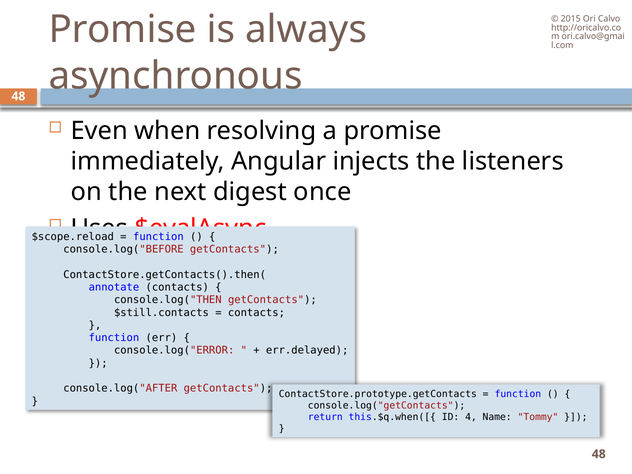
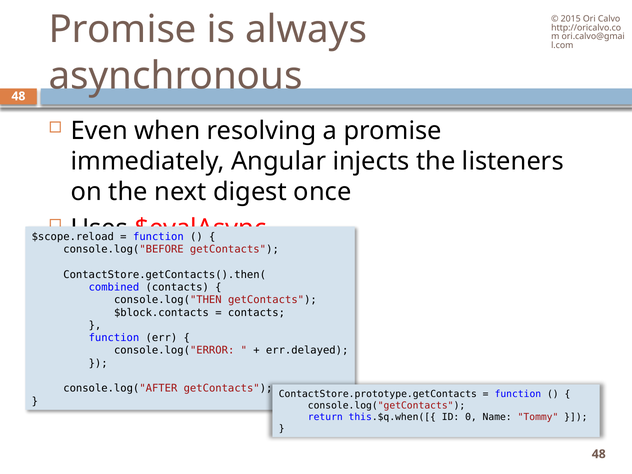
annotate: annotate -> combined
$still.contacts: $still.contacts -> $block.contacts
4: 4 -> 0
